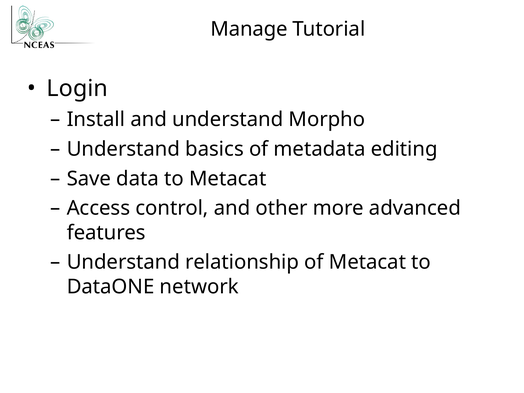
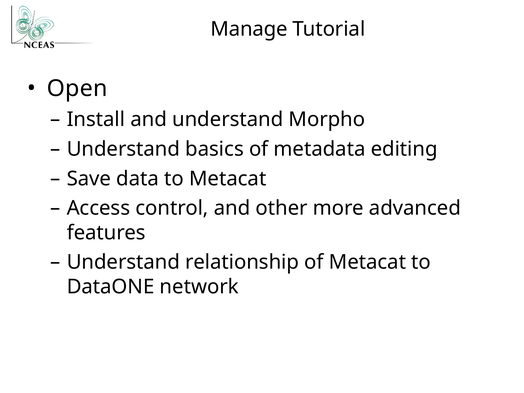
Login: Login -> Open
